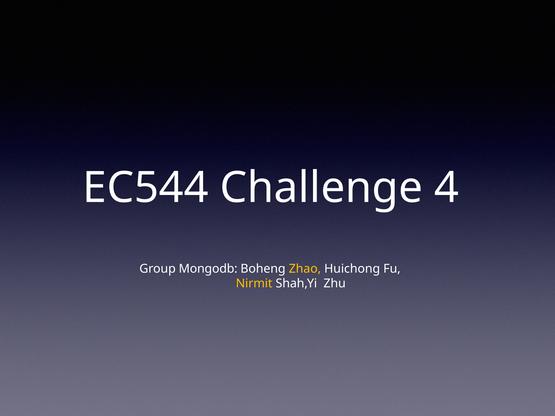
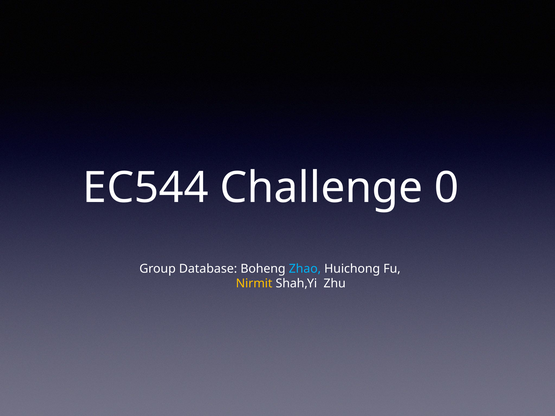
4: 4 -> 0
Mongodb: Mongodb -> Database
Zhao colour: yellow -> light blue
